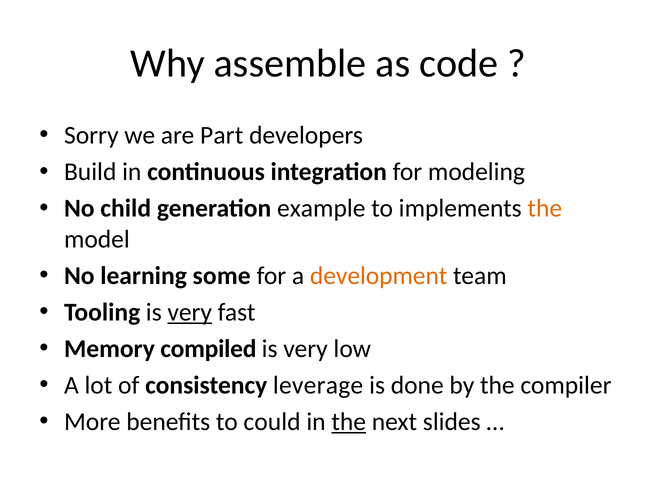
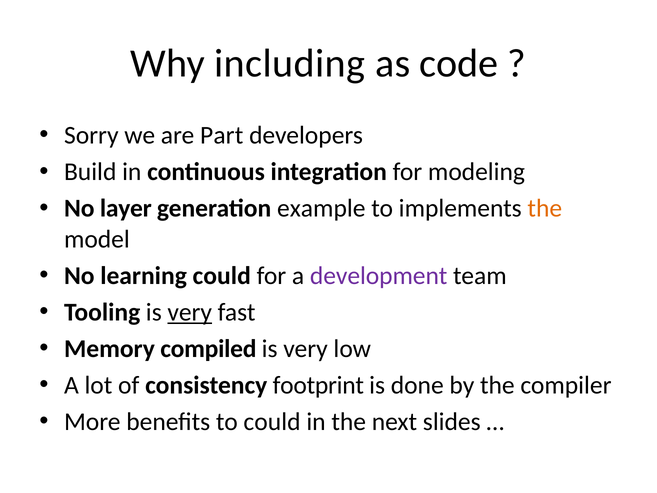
assemble: assemble -> including
child: child -> layer
learning some: some -> could
development colour: orange -> purple
leverage: leverage -> footprint
the at (349, 422) underline: present -> none
